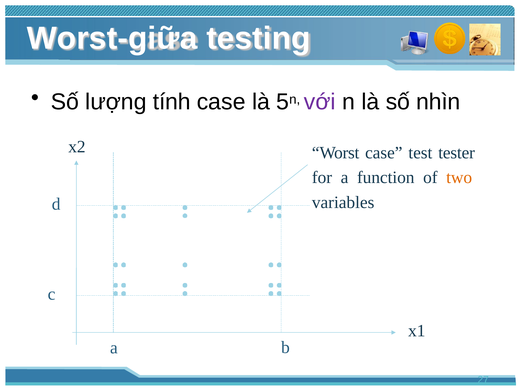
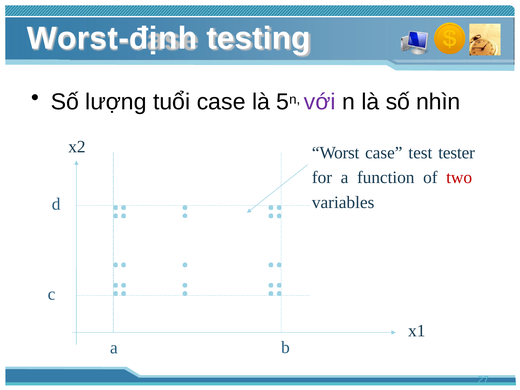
Worst-giữa: Worst-giữa -> Worst-định
tính: tính -> tuổi
two colour: orange -> red
